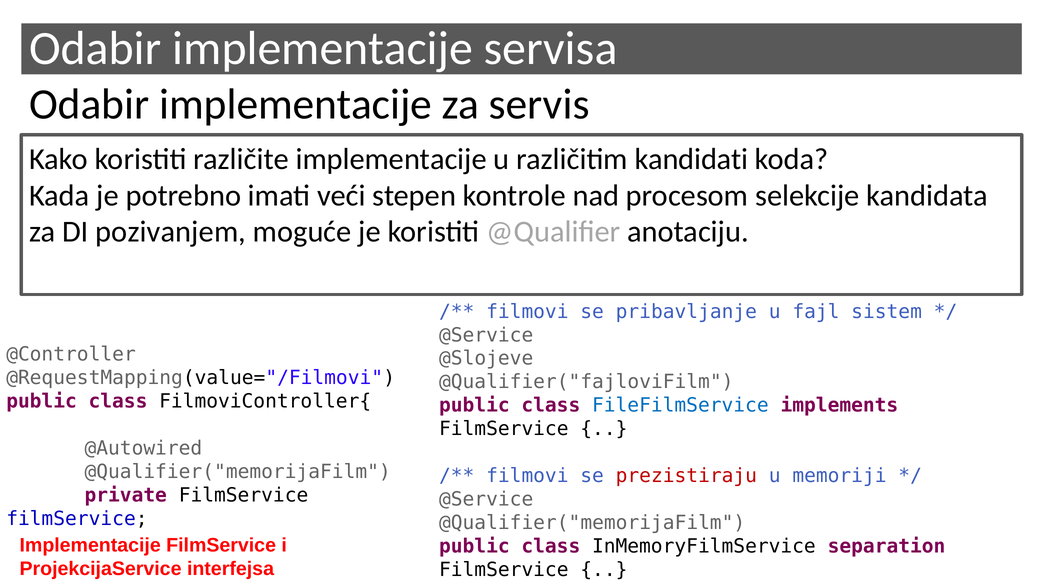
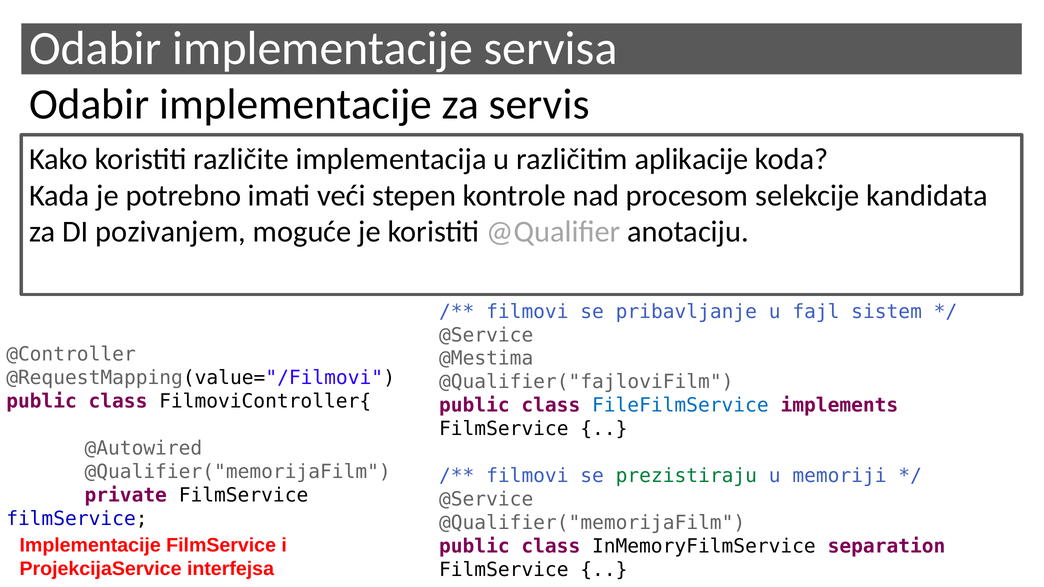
različite implementacije: implementacije -> implementacija
kandidati: kandidati -> aplikacije
@Slojeve: @Slojeve -> @Mestima
prezistiraju colour: red -> green
